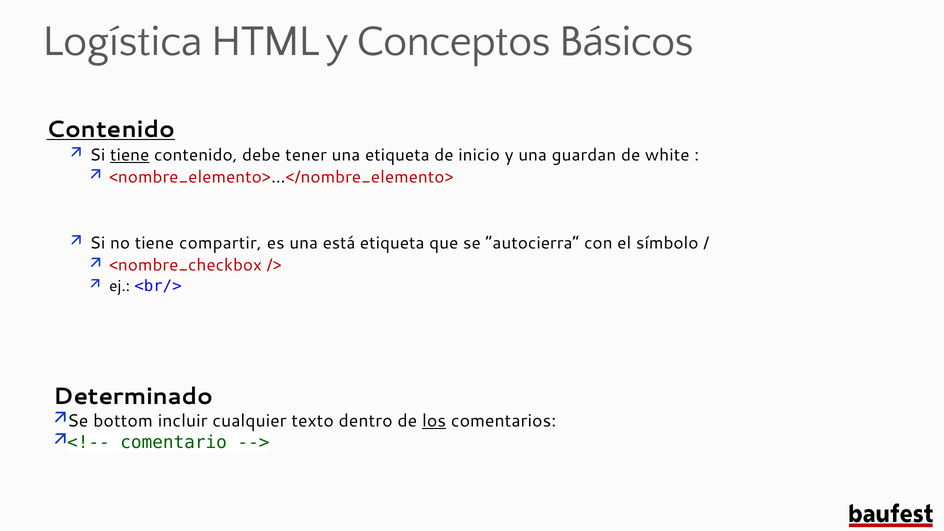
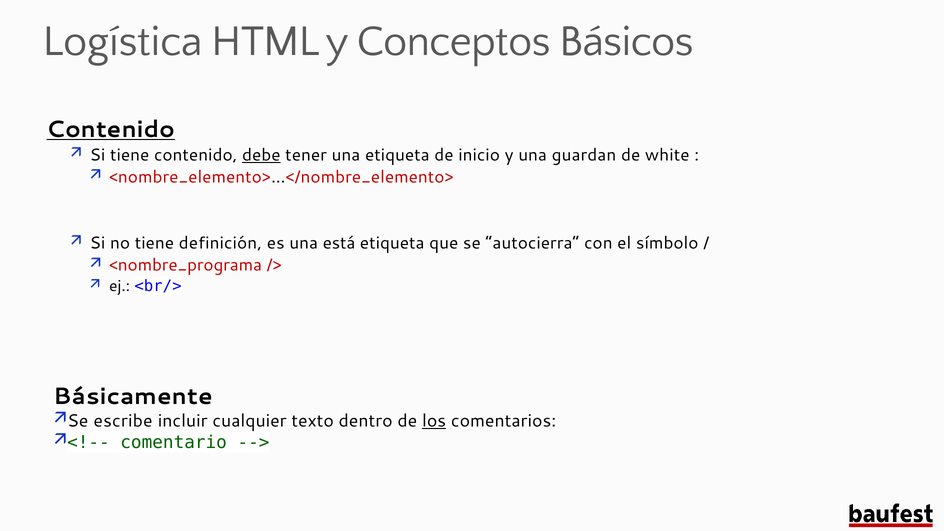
tiene at (130, 155) underline: present -> none
debe underline: none -> present
compartir: compartir -> definición
<nombre_checkbox: <nombre_checkbox -> <nombre_programa
Determinado: Determinado -> Básicamente
bottom: bottom -> escribe
